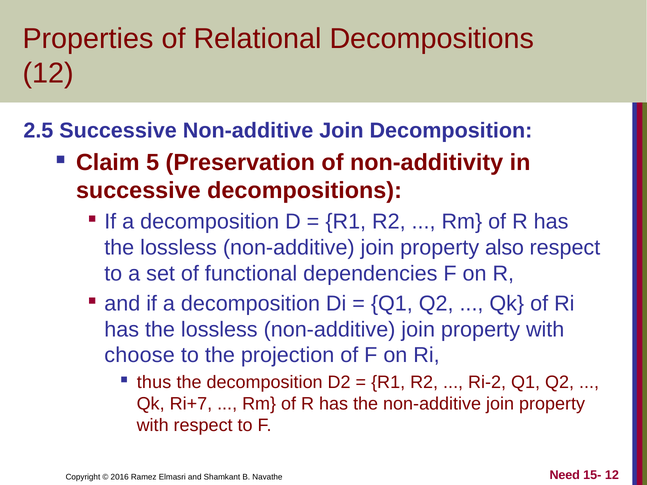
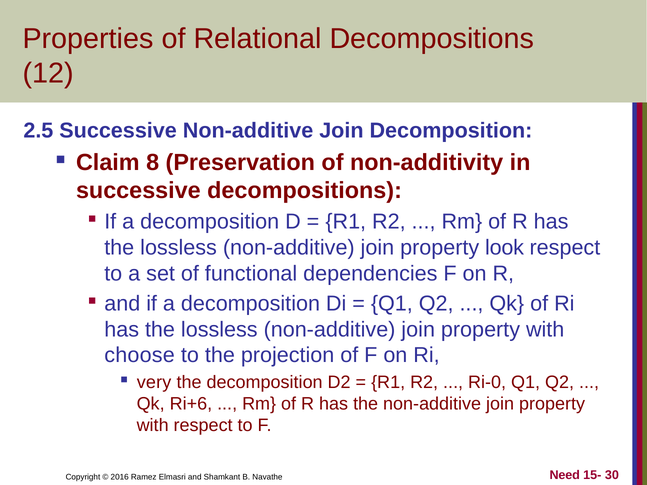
5: 5 -> 8
also: also -> look
thus: thus -> very
Ri-2: Ri-2 -> Ri-0
Ri+7: Ri+7 -> Ri+6
15- 12: 12 -> 30
